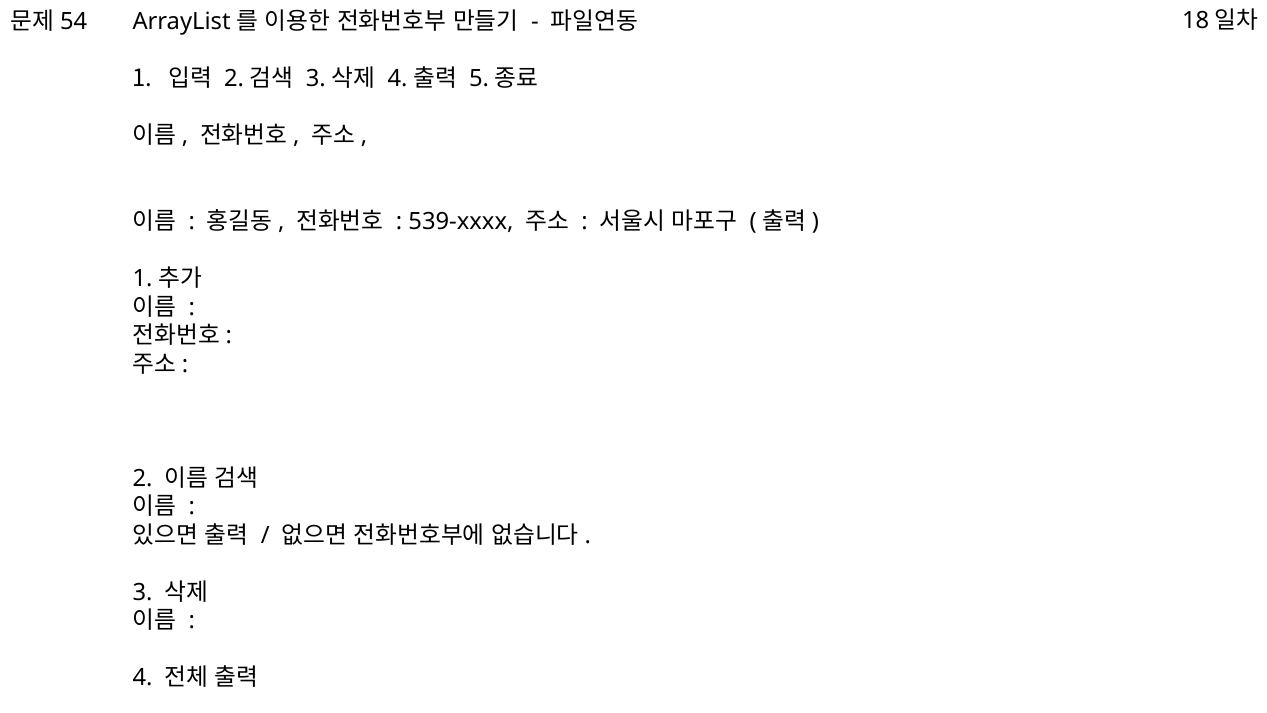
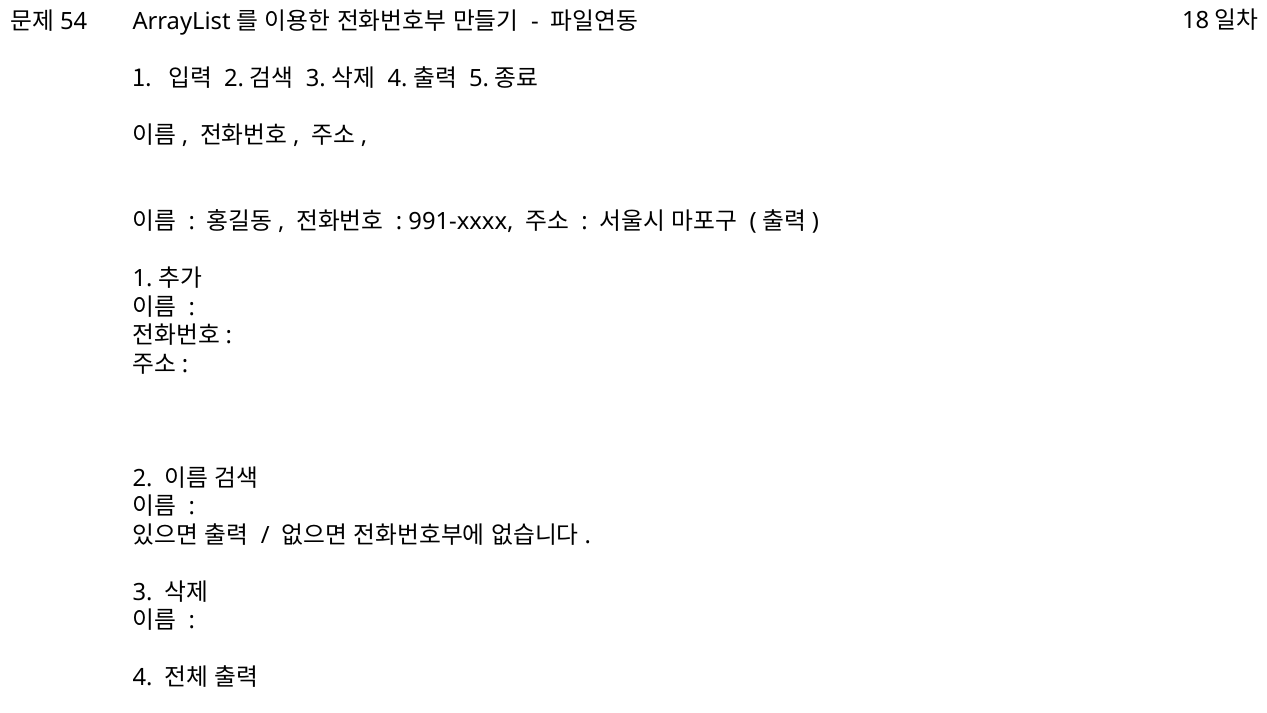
539-xxxx: 539-xxxx -> 991-xxxx
